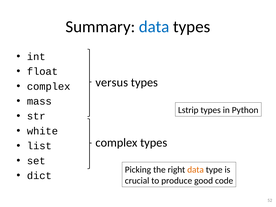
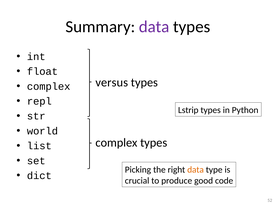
data at (154, 27) colour: blue -> purple
mass: mass -> repl
white: white -> world
